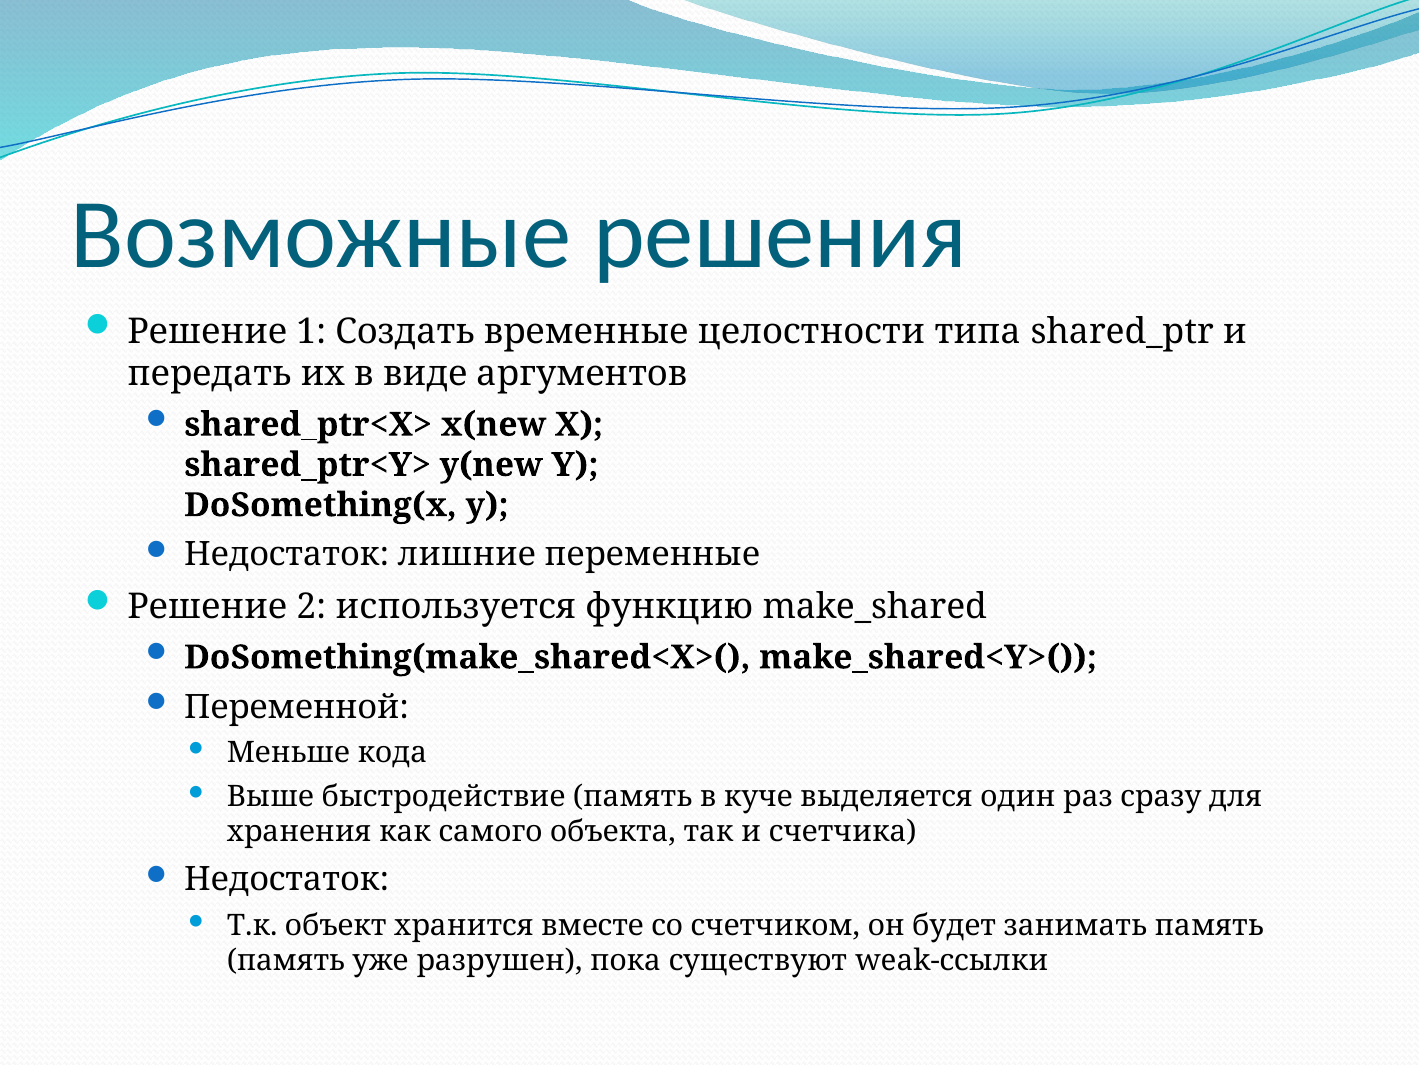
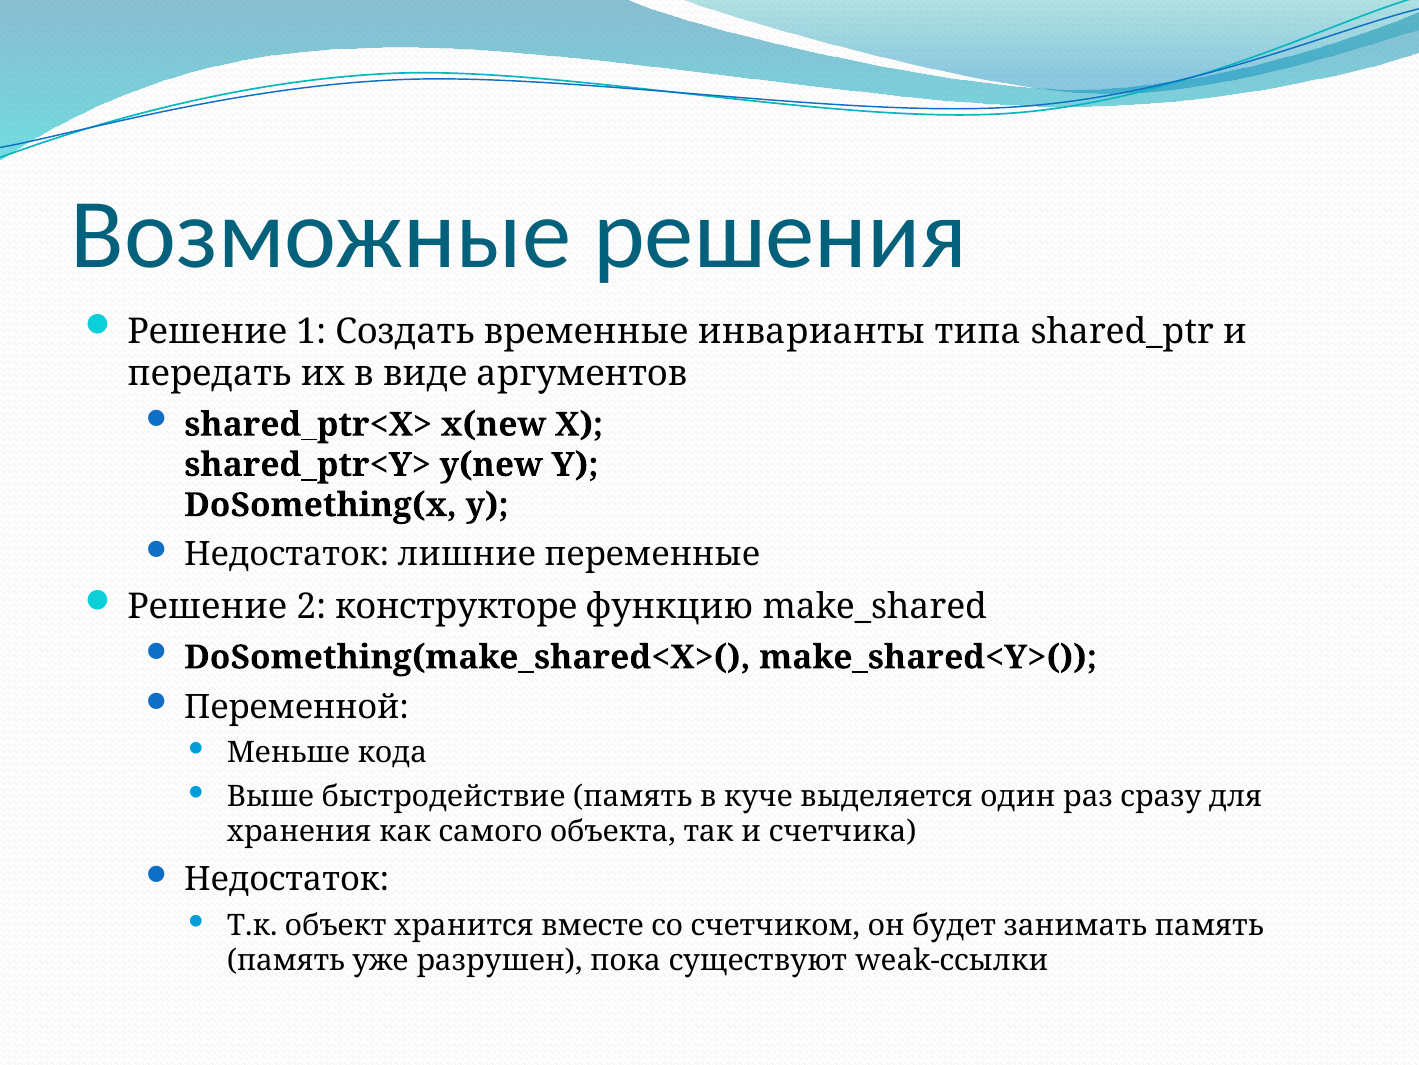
целостности: целостности -> инварианты
используется: используется -> конструкторе
